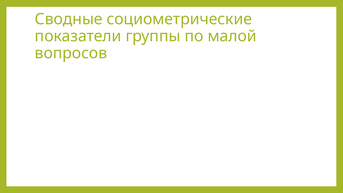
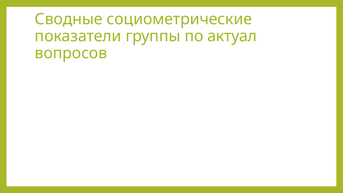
малой: малой -> актуал
